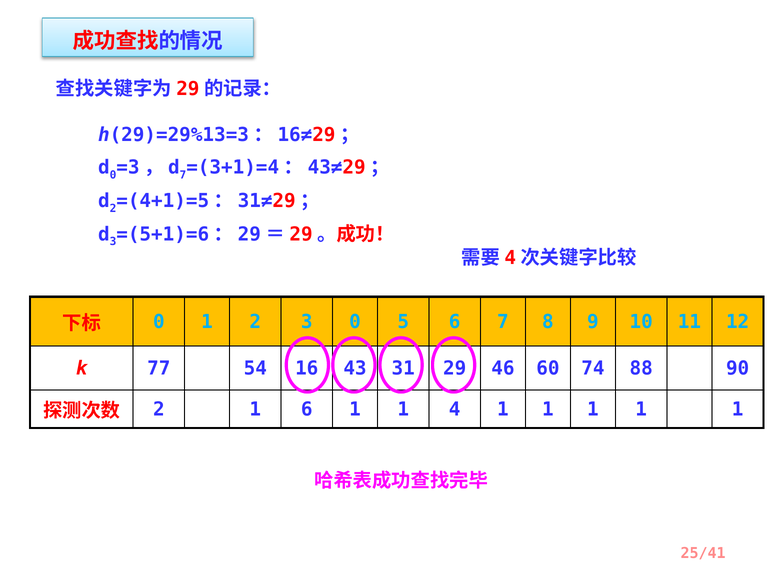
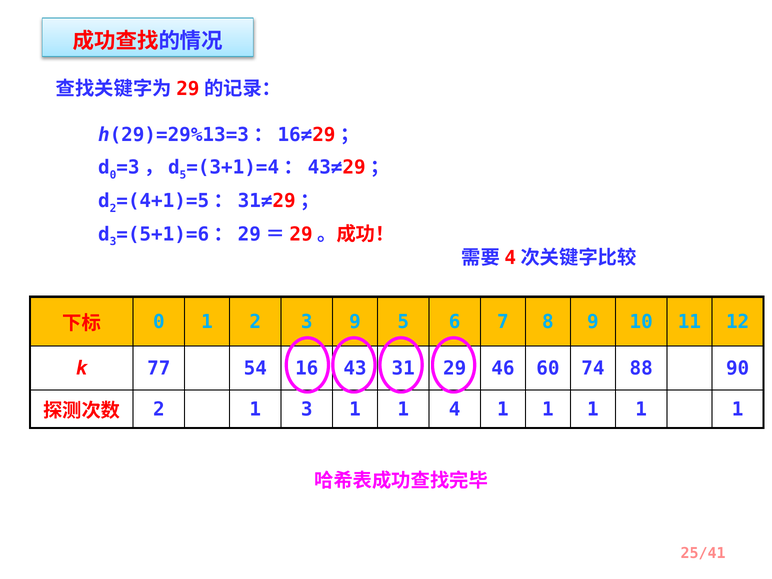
7 at (183, 175): 7 -> 5
3 0: 0 -> 9
1 6: 6 -> 3
